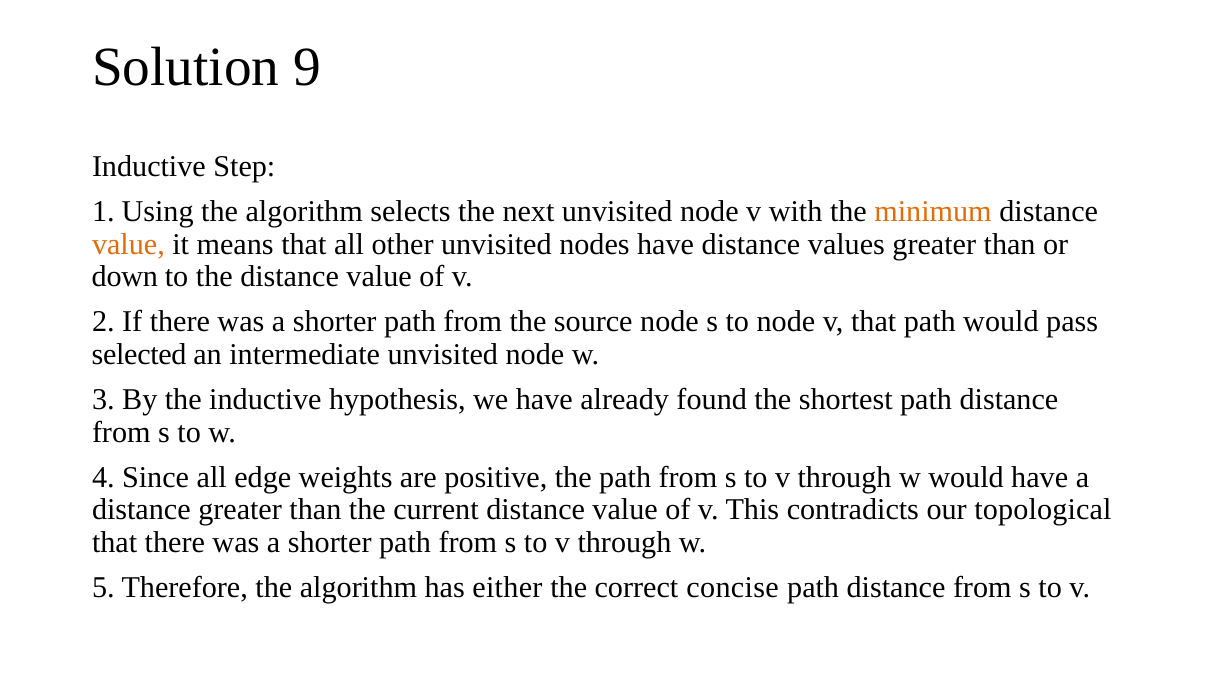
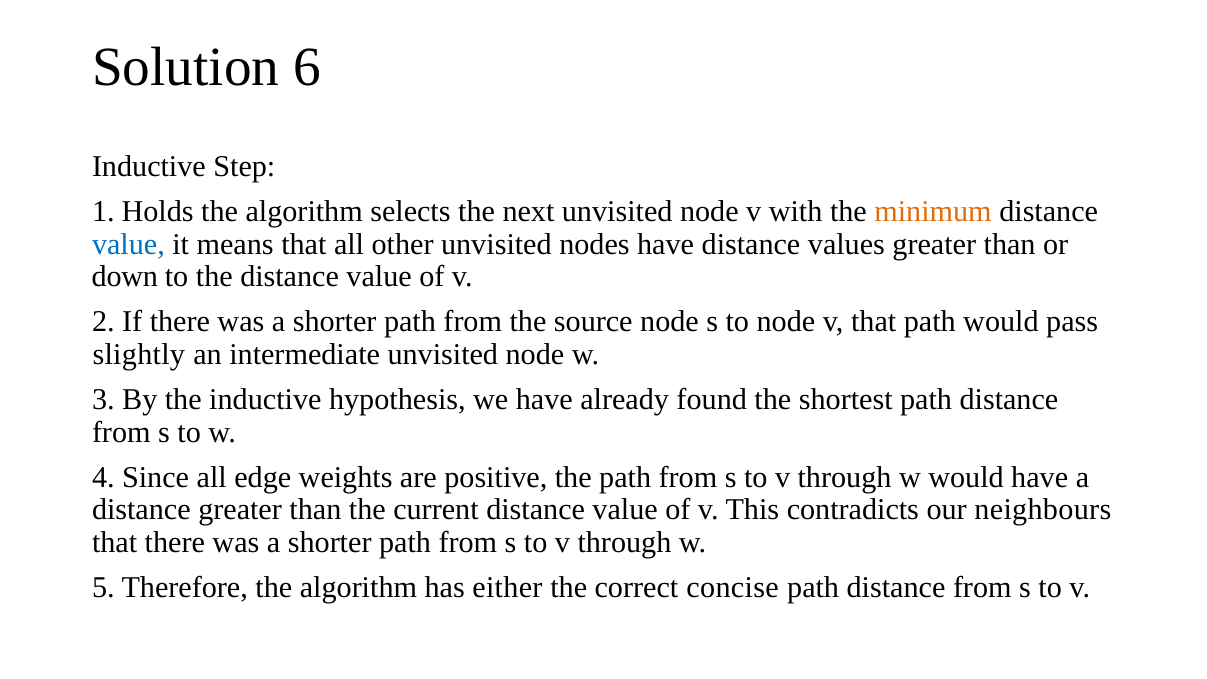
9: 9 -> 6
Using: Using -> Holds
value at (128, 244) colour: orange -> blue
selected: selected -> slightly
topological: topological -> neighbours
